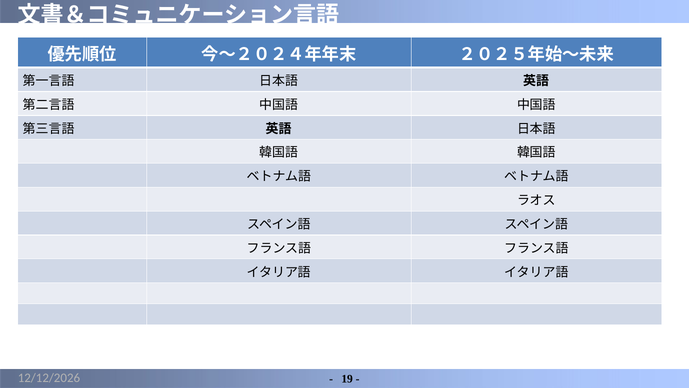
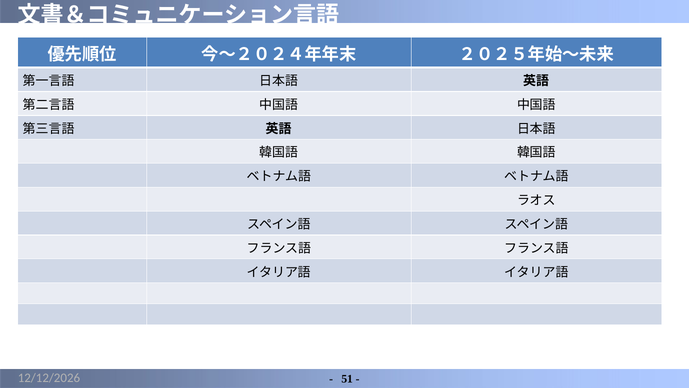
19: 19 -> 51
